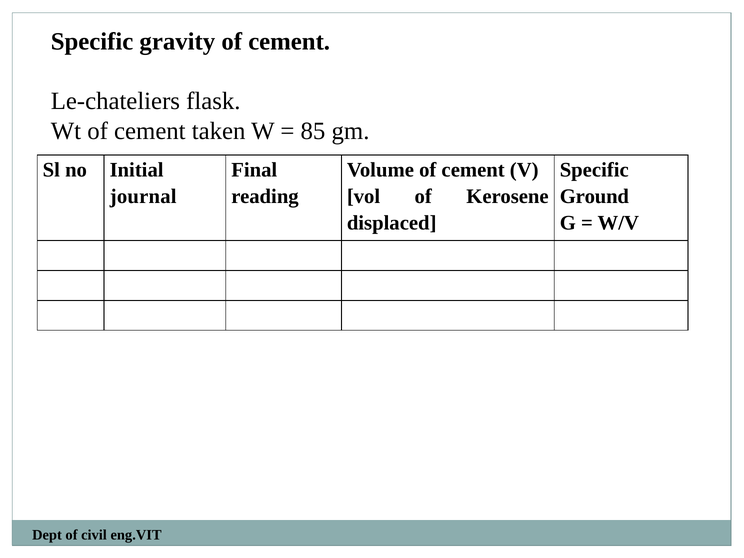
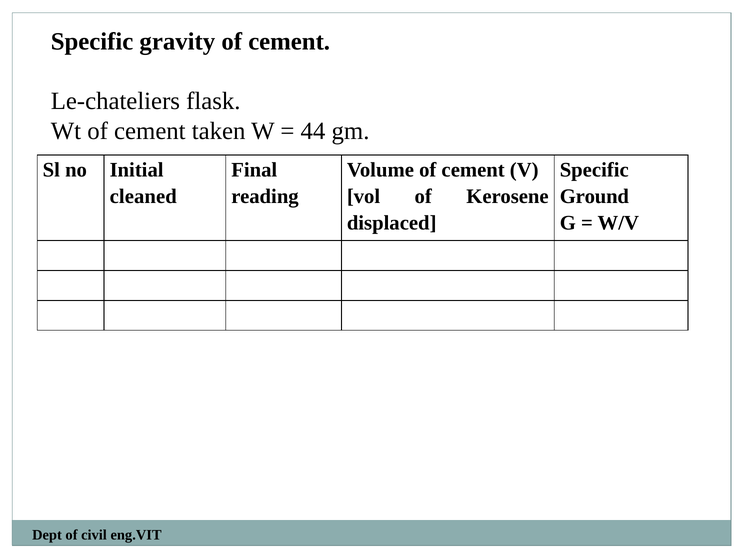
85: 85 -> 44
journal: journal -> cleaned
